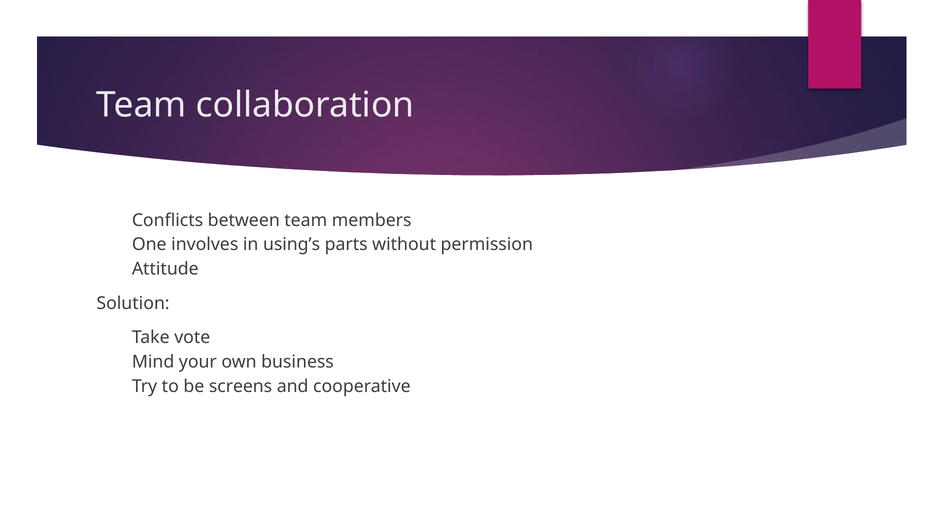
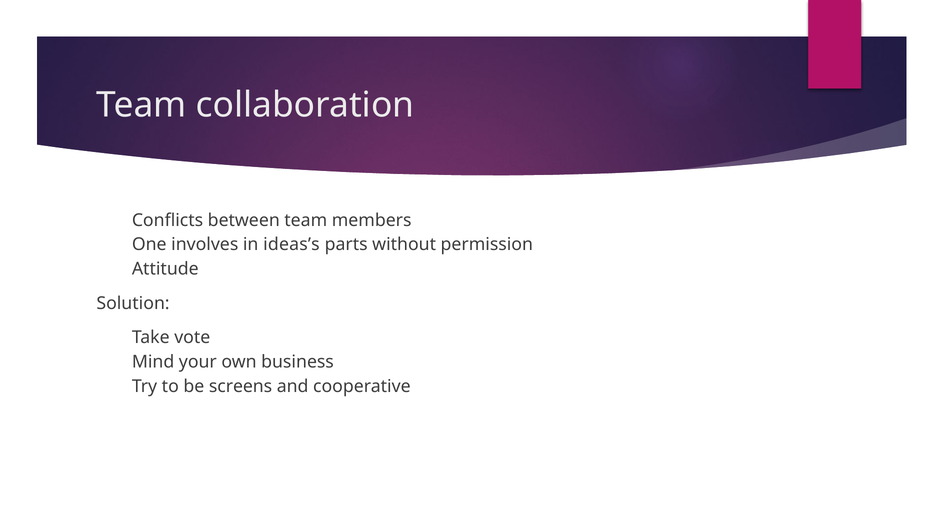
using’s: using’s -> ideas’s
